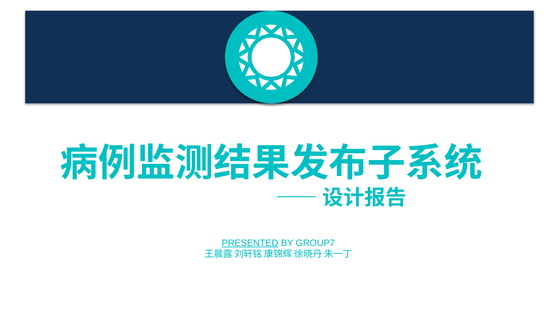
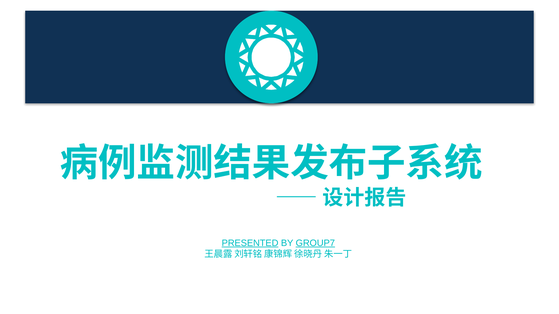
GROUP7 underline: none -> present
